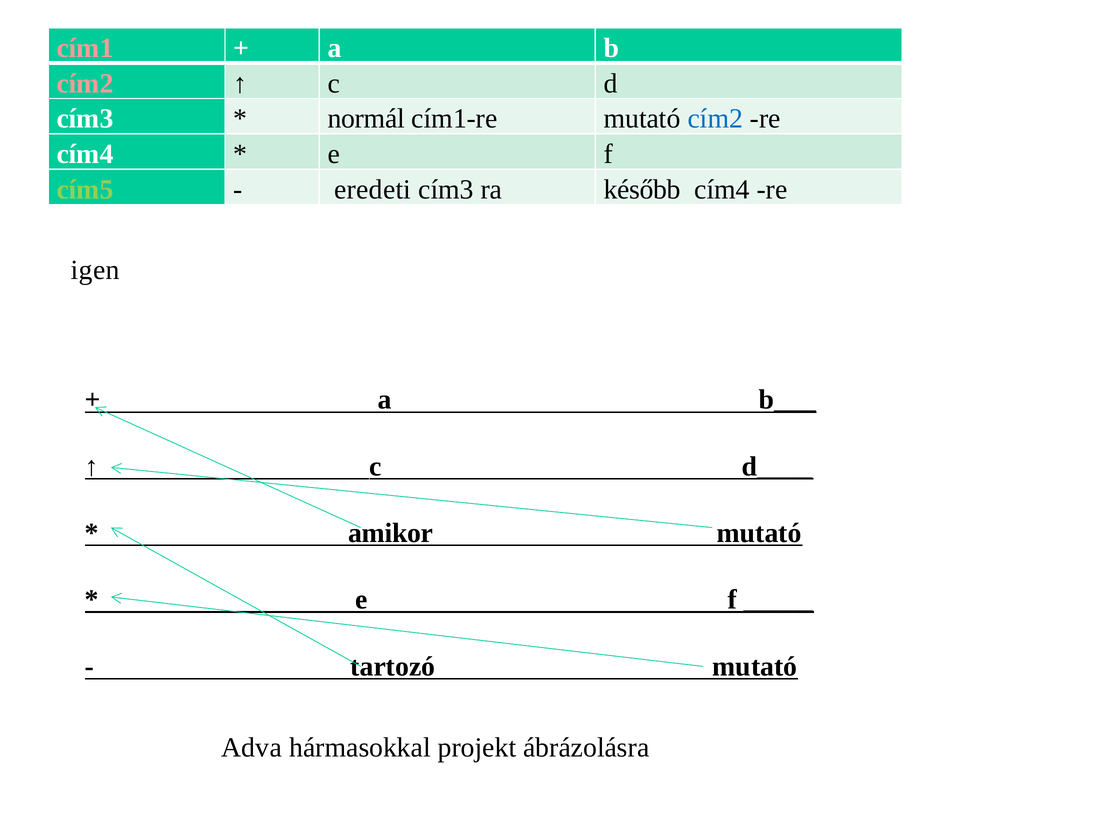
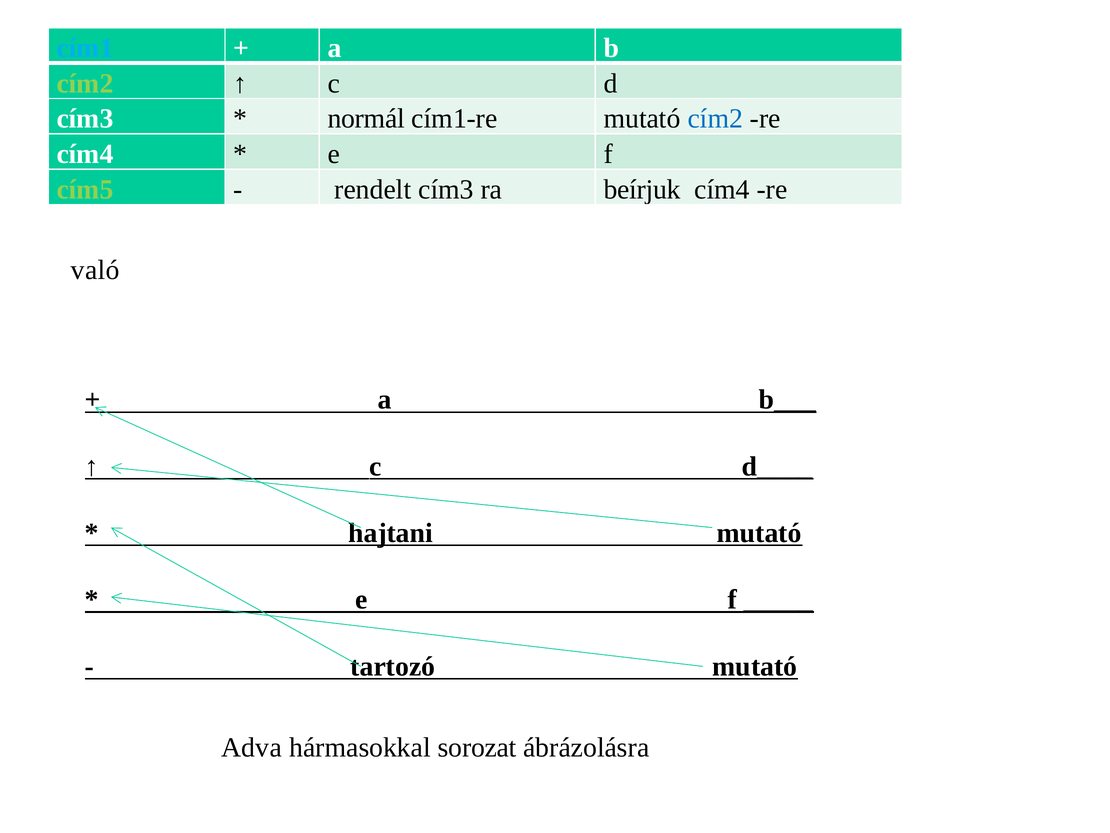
cím1 colour: pink -> light blue
cím2 at (85, 83) colour: pink -> light green
eredeti: eredeti -> rendelt
később: később -> beírjuk
igen: igen -> való
amikor: amikor -> hajtani
projekt: projekt -> sorozat
